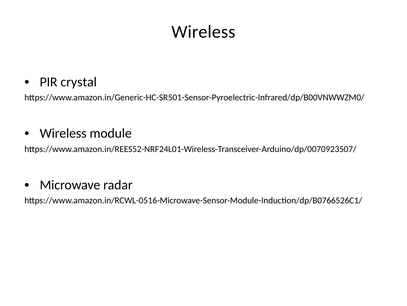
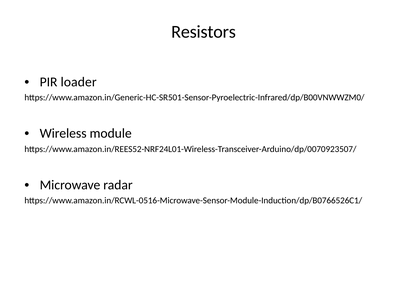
Wireless at (203, 32): Wireless -> Resistors
crystal: crystal -> loader
